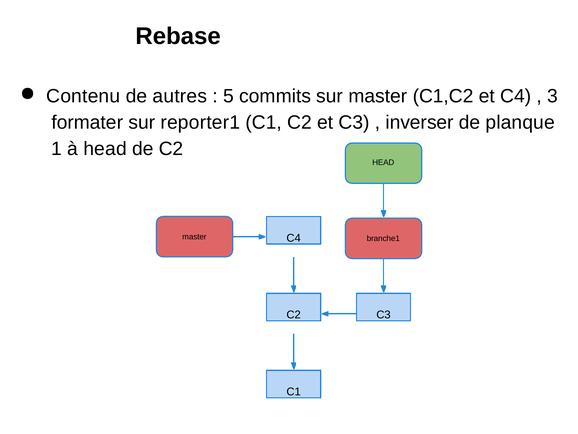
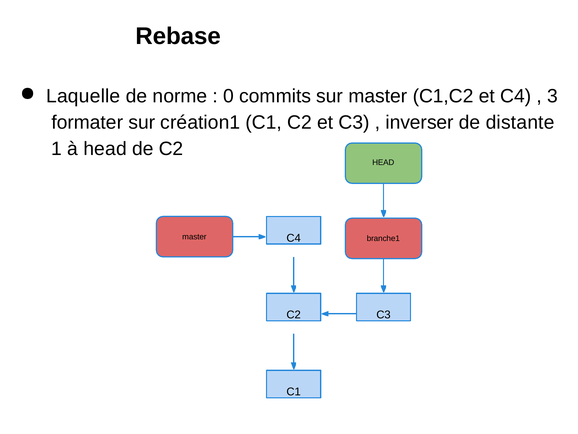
Contenu: Contenu -> Laquelle
autres: autres -> norme
5: 5 -> 0
reporter1: reporter1 -> création1
planque: planque -> distante
